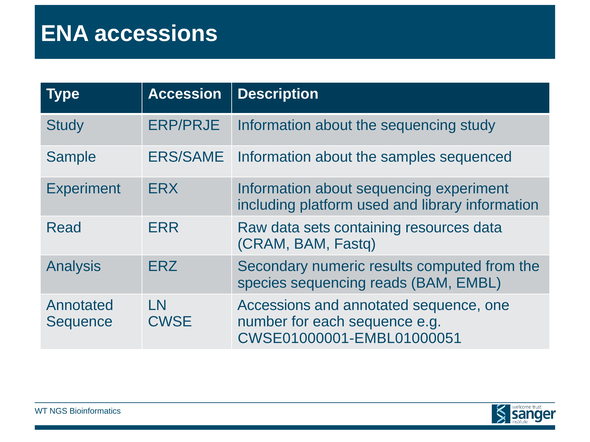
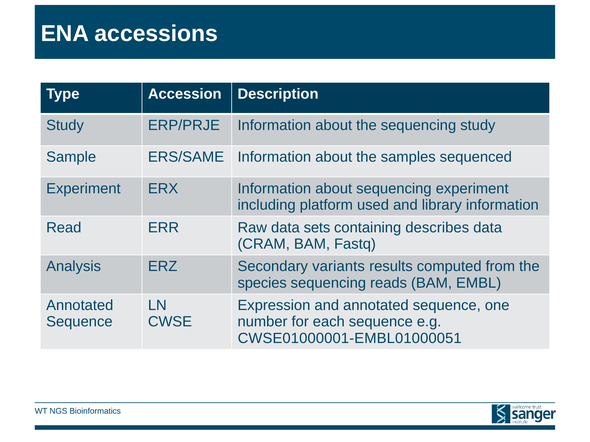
resources: resources -> describes
numeric: numeric -> variants
Accessions at (274, 306): Accessions -> Expression
